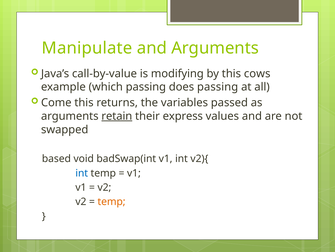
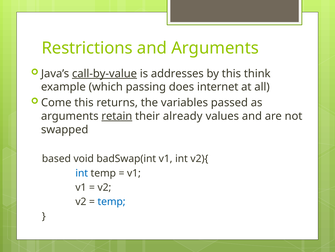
Manipulate: Manipulate -> Restrictions
call-by-value underline: none -> present
modifying: modifying -> addresses
cows: cows -> think
does passing: passing -> internet
express: express -> already
temp at (112, 201) colour: orange -> blue
